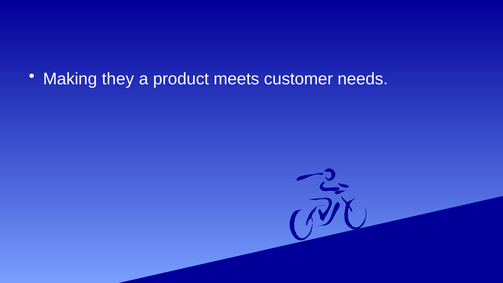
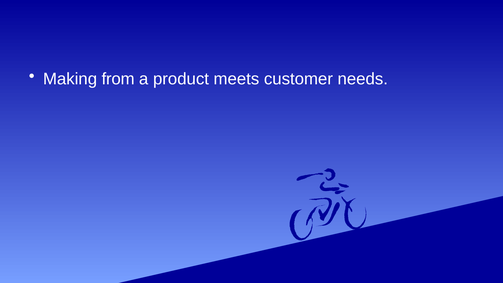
they: they -> from
